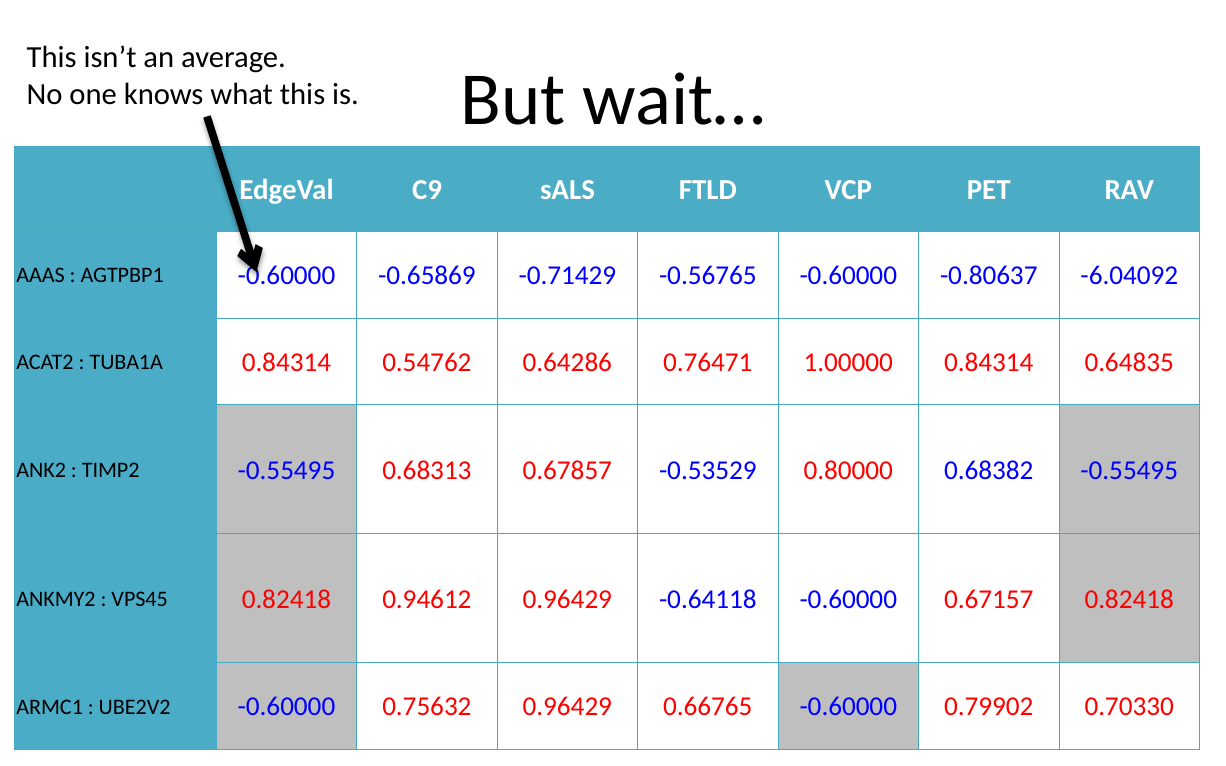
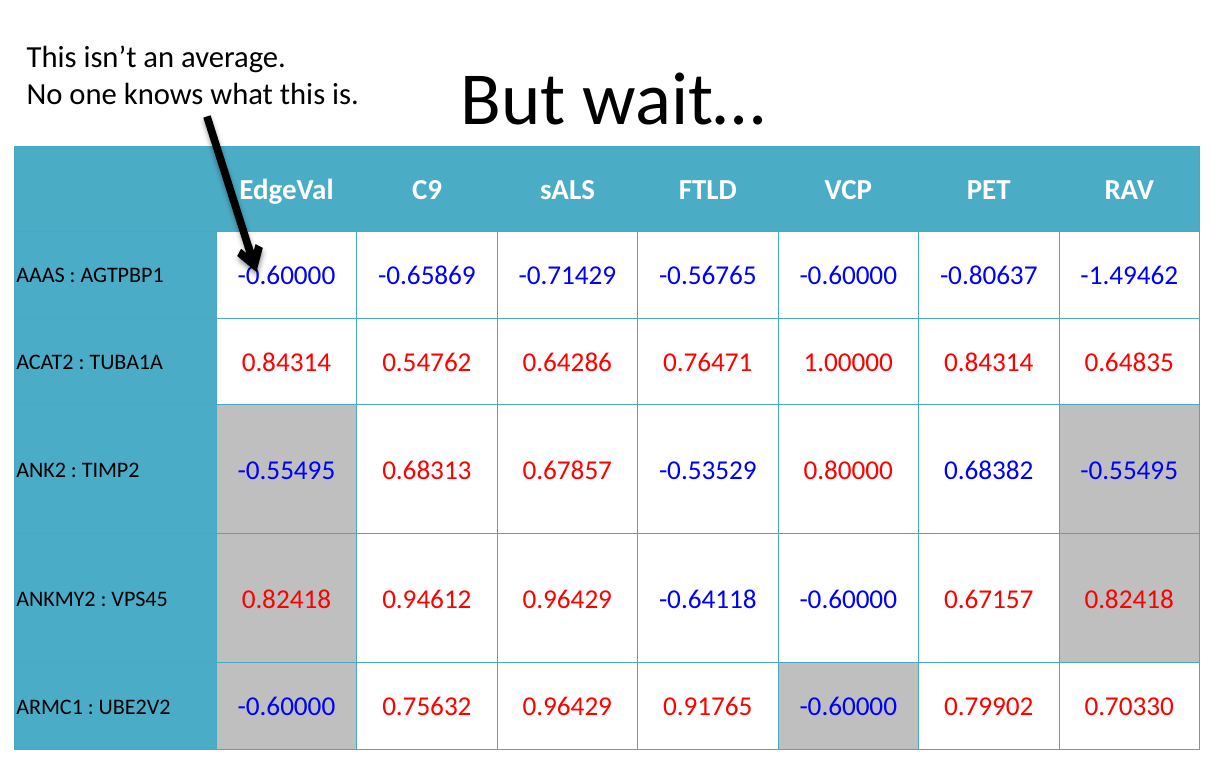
-6.04092: -6.04092 -> -1.49462
0.66765: 0.66765 -> 0.91765
